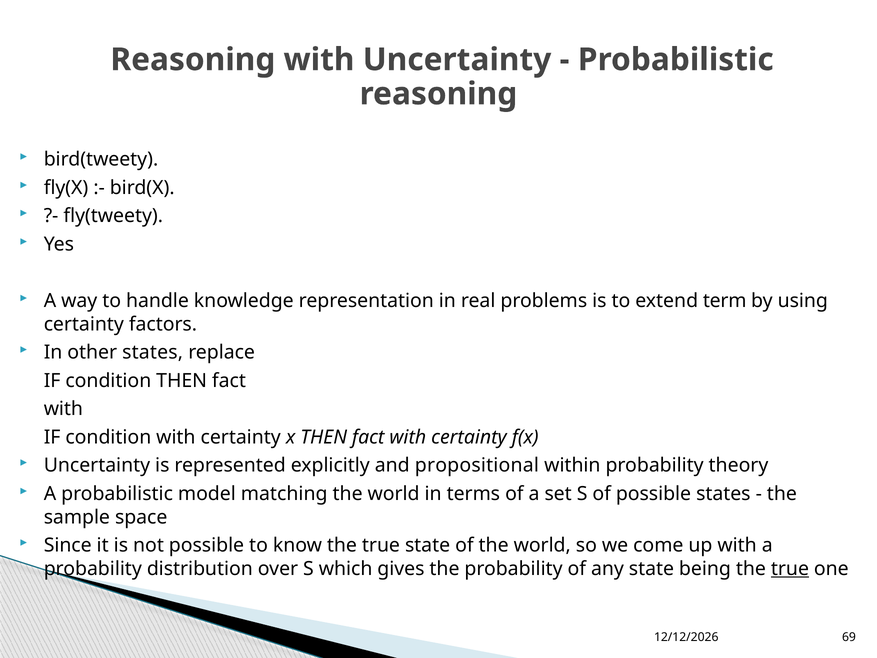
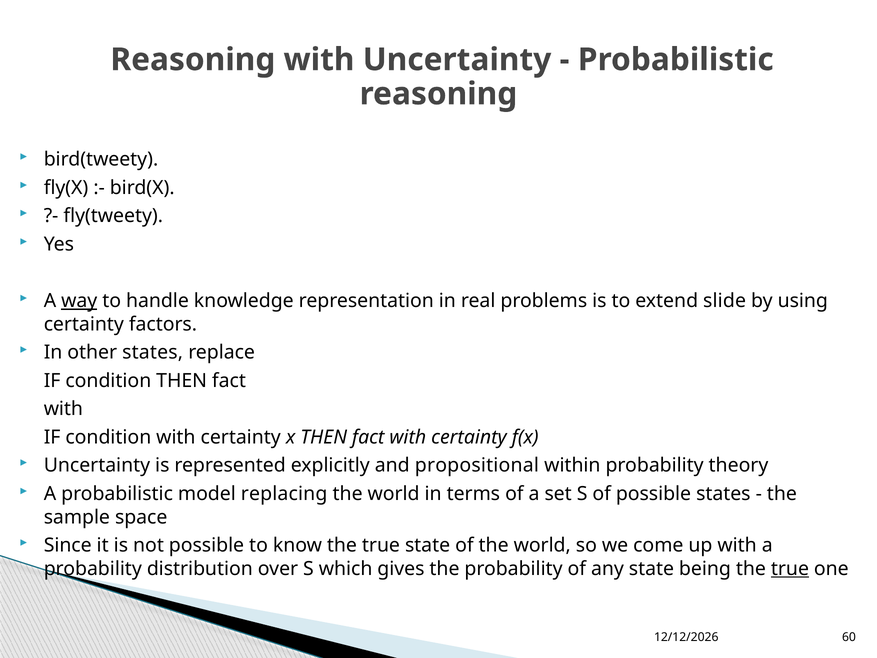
way underline: none -> present
term: term -> slide
matching: matching -> replacing
69: 69 -> 60
